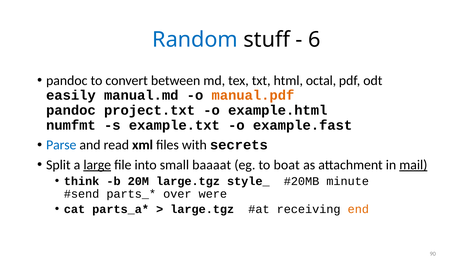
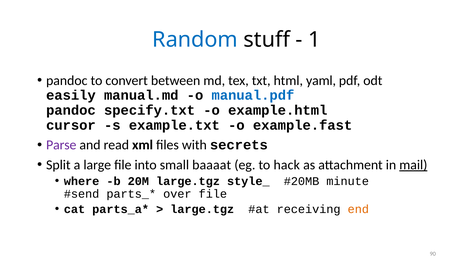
6: 6 -> 1
octal: octal -> yaml
manual.pdf colour: orange -> blue
project.txt: project.txt -> specify.txt
numfmt: numfmt -> cursor
Parse colour: blue -> purple
large underline: present -> none
boat: boat -> hack
think: think -> where
over were: were -> file
